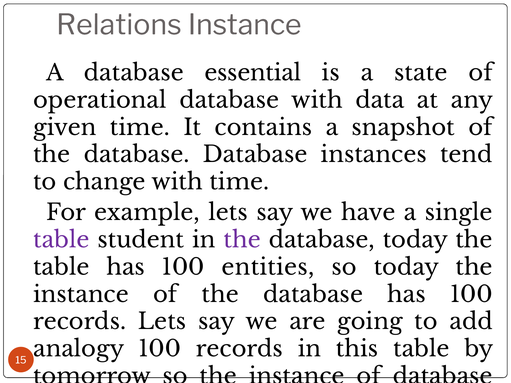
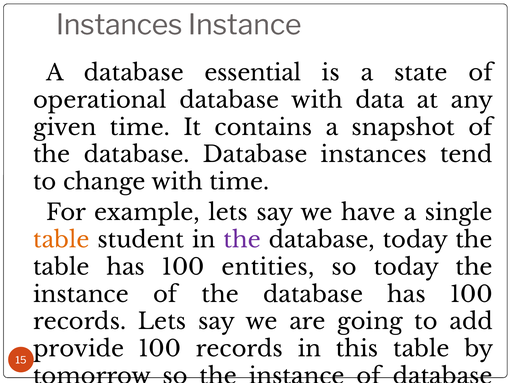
Relations at (119, 25): Relations -> Instances
table at (61, 240) colour: purple -> orange
analogy: analogy -> provide
